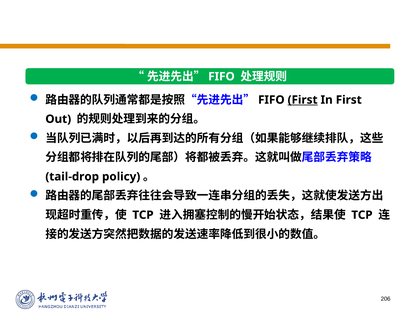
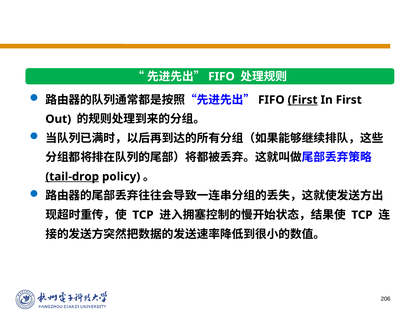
tail-drop underline: none -> present
